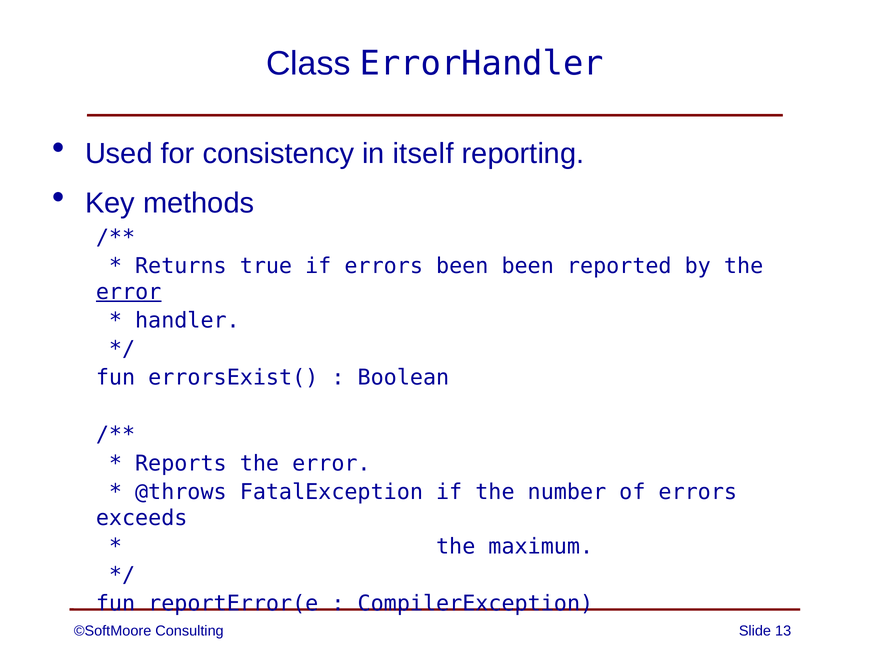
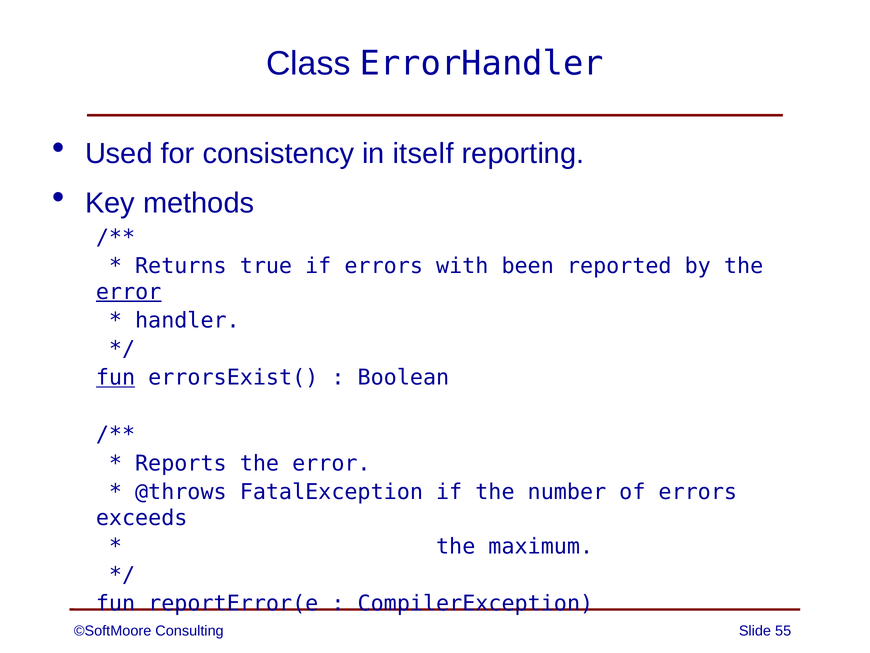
errors been: been -> with
fun at (116, 377) underline: none -> present
13: 13 -> 55
